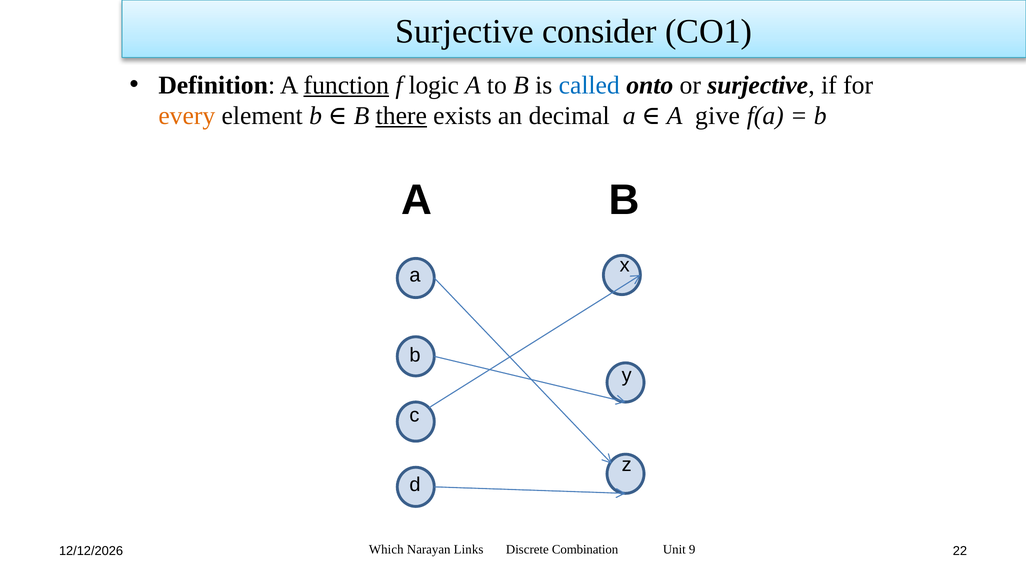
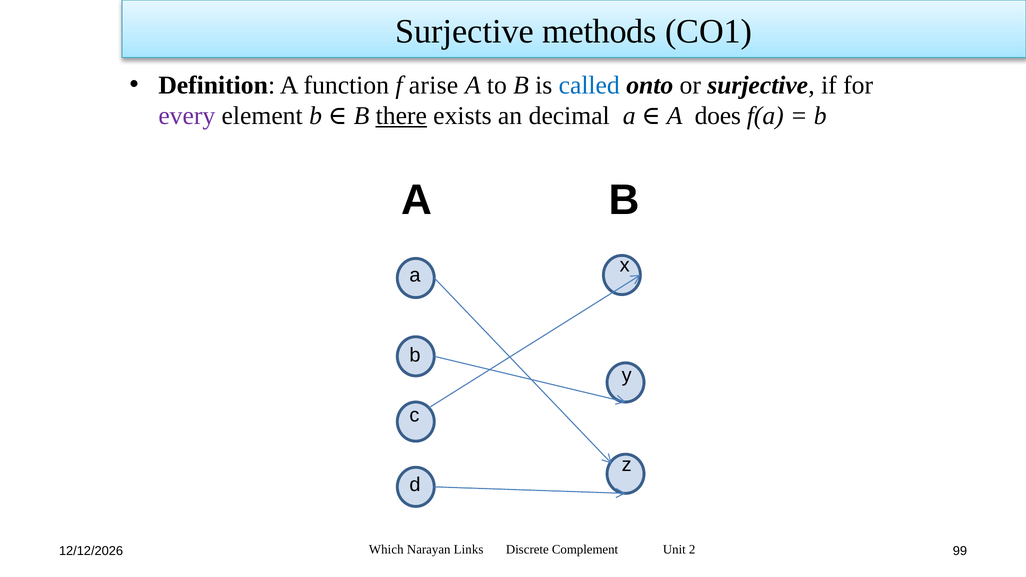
consider: consider -> methods
function underline: present -> none
logic: logic -> arise
every colour: orange -> purple
give: give -> does
Combination: Combination -> Complement
9: 9 -> 2
22: 22 -> 99
